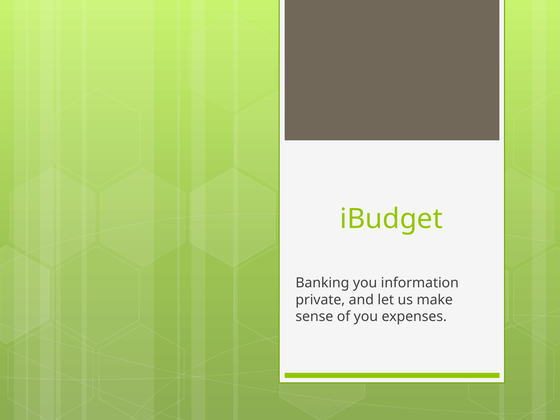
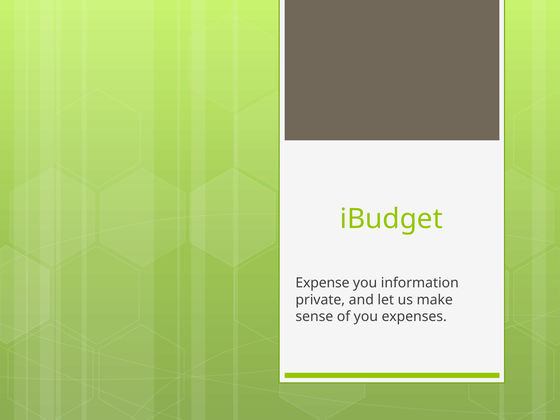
Banking: Banking -> Expense
